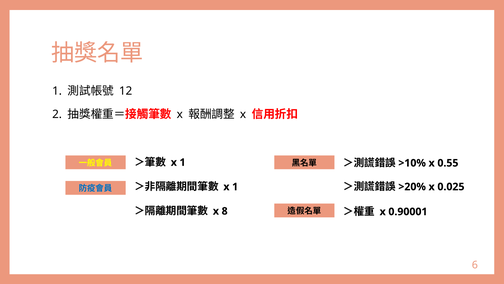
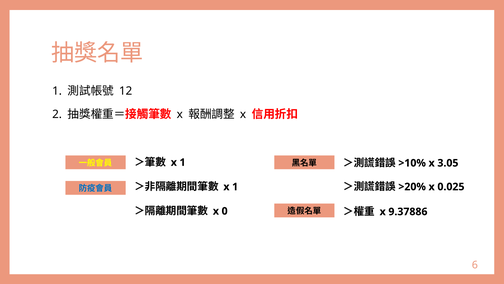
0.55: 0.55 -> 3.05
8: 8 -> 0
0.90001: 0.90001 -> 9.37886
